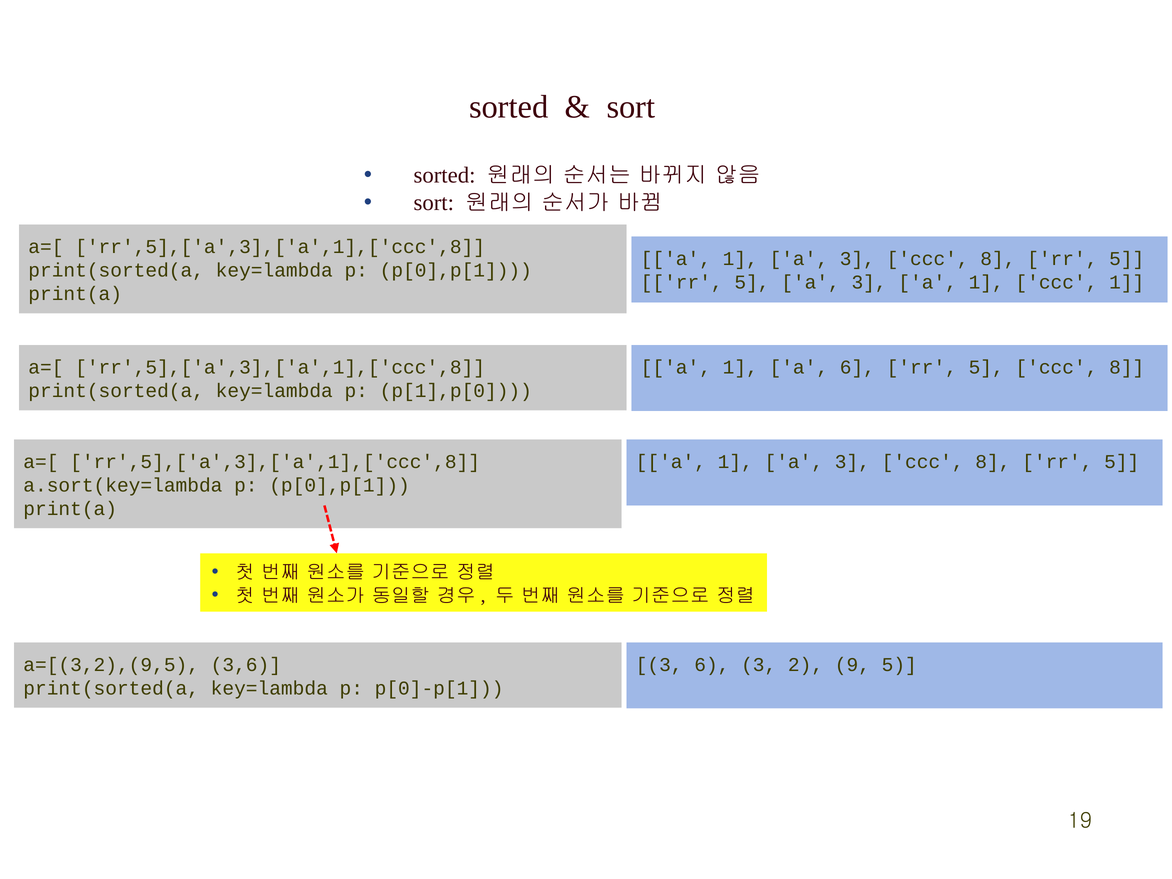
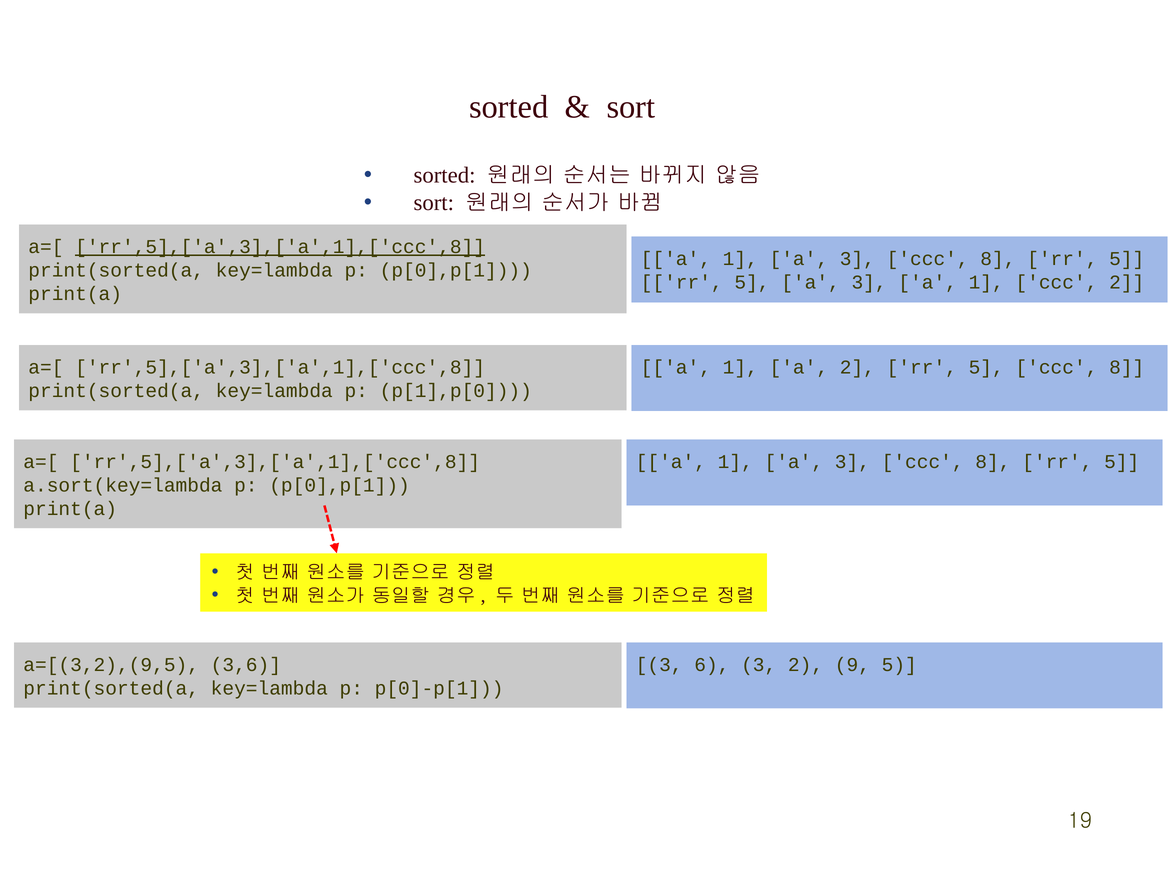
rr',5],['a',3],['a',1],['ccc',8 at (280, 247) underline: none -> present
ccc 1: 1 -> 2
a 6: 6 -> 2
